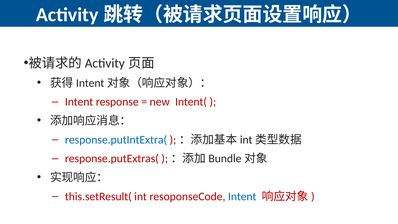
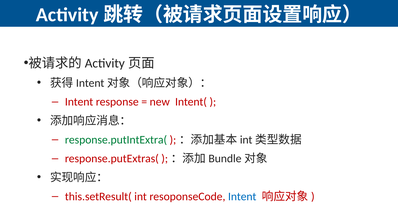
response.putIntExtra( colour: blue -> green
